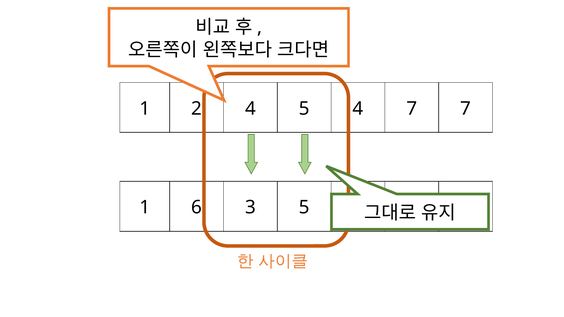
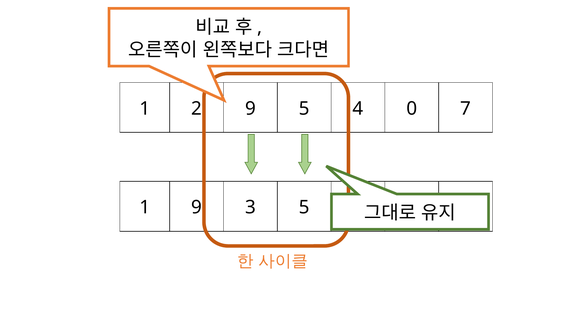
2 4: 4 -> 9
4 7: 7 -> 0
1 6: 6 -> 9
